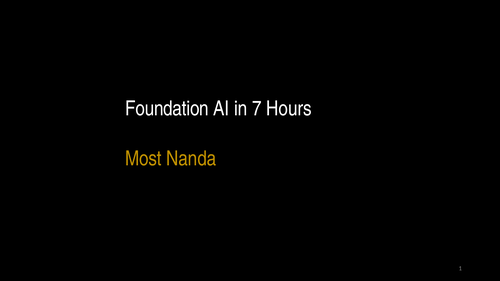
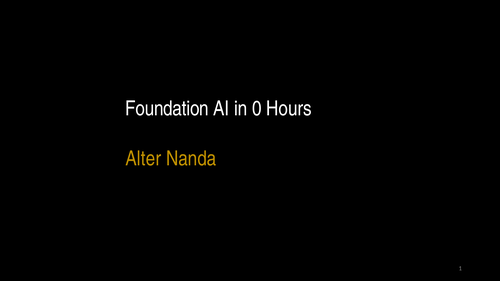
7: 7 -> 0
Most: Most -> Alter
